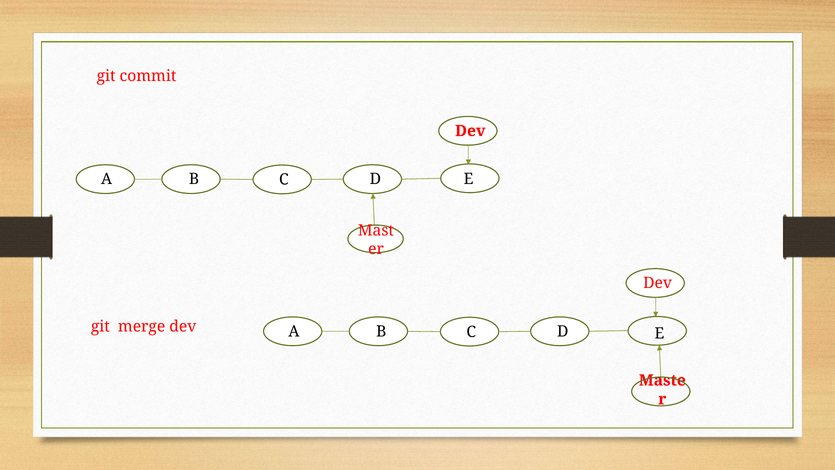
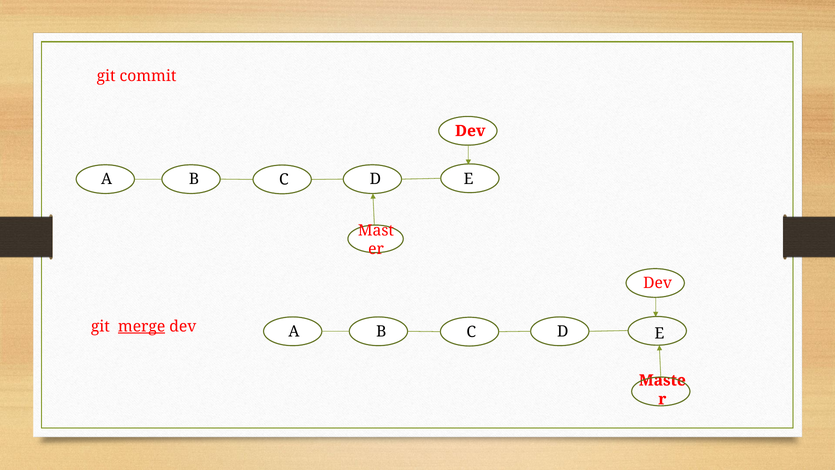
merge underline: none -> present
